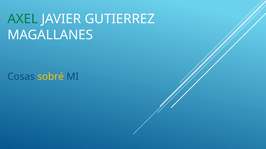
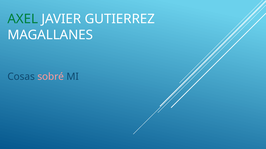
sobré colour: yellow -> pink
